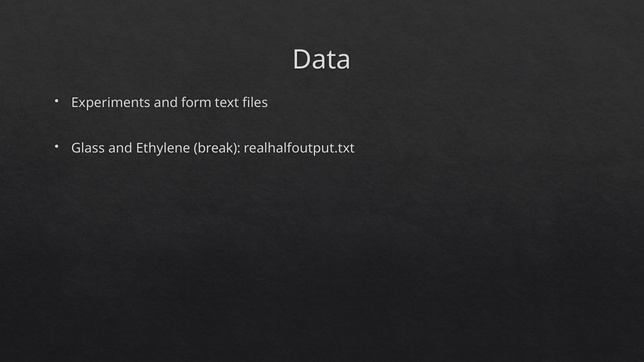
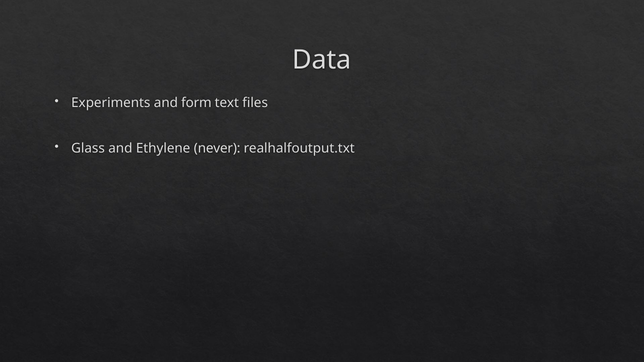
break: break -> never
